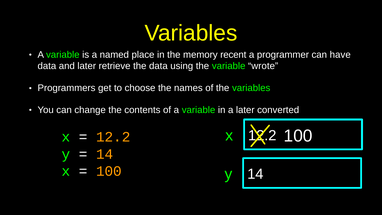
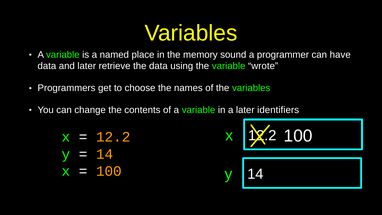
recent: recent -> sound
converted: converted -> identifiers
